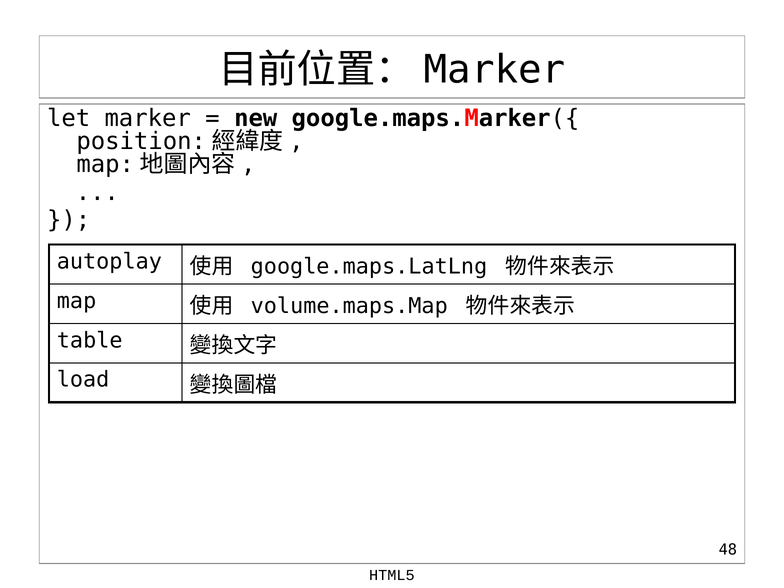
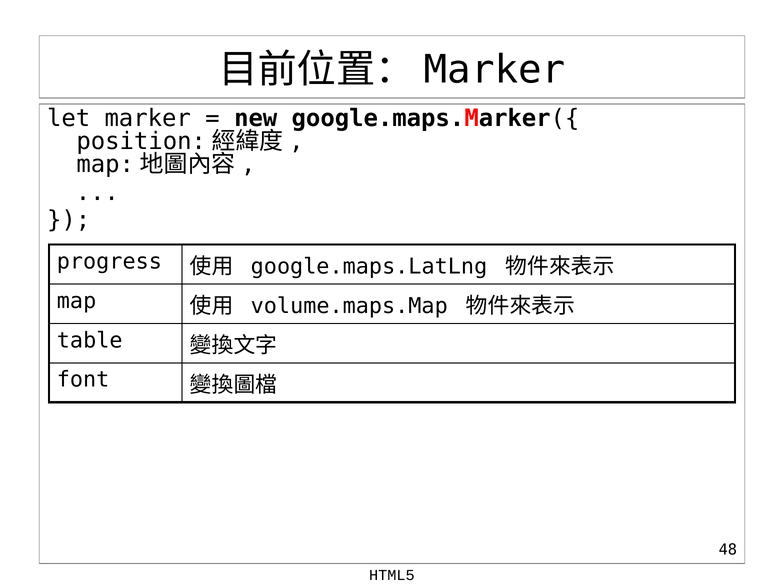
autoplay: autoplay -> progress
load: load -> font
